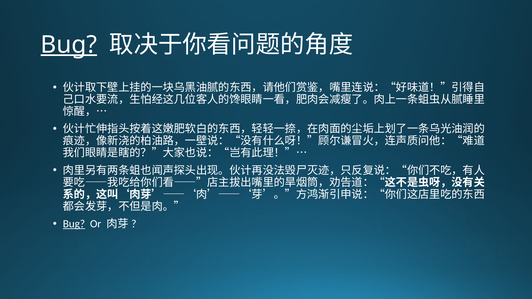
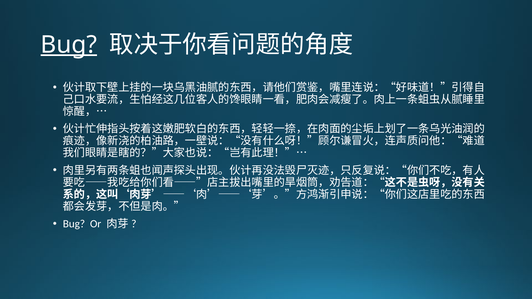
Bug at (74, 224) underline: present -> none
